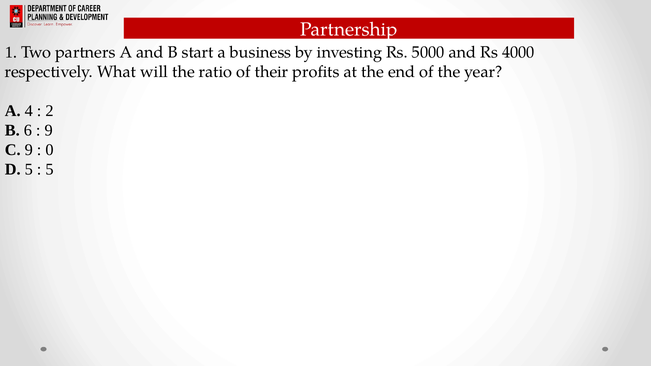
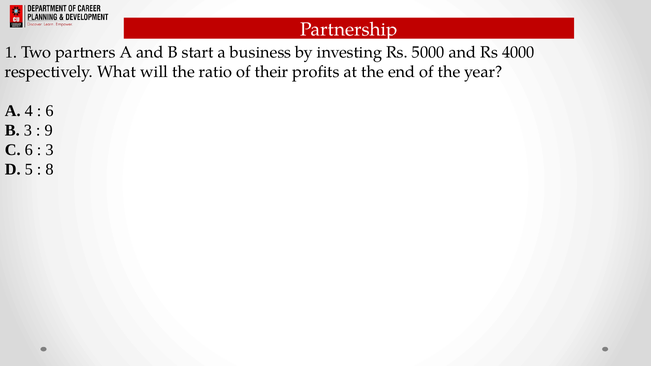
2 at (49, 111): 2 -> 6
B 6: 6 -> 3
C 9: 9 -> 6
0 at (49, 150): 0 -> 3
5 at (49, 169): 5 -> 8
